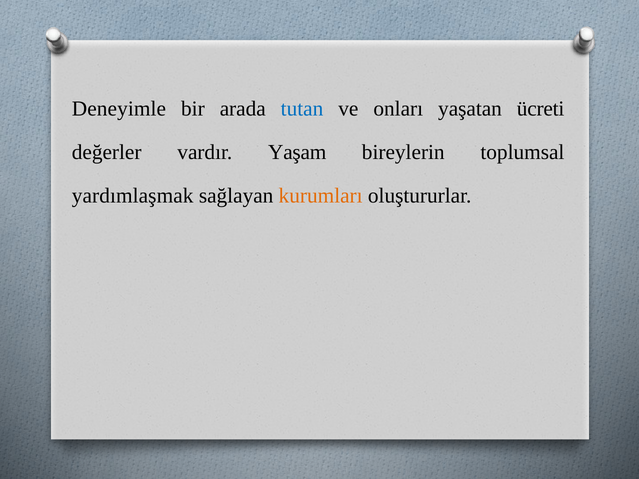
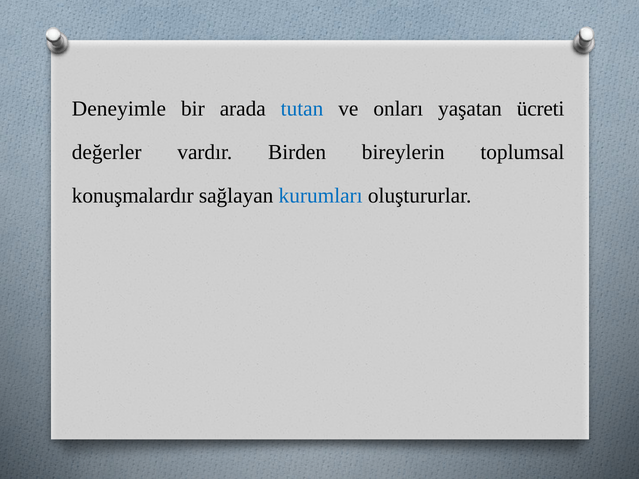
Yaşam: Yaşam -> Birden
yardımlaşmak: yardımlaşmak -> konuşmalardır
kurumları colour: orange -> blue
